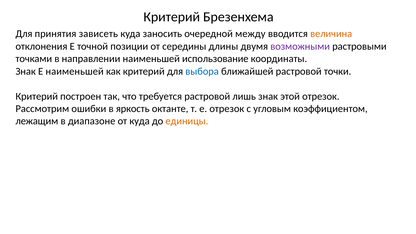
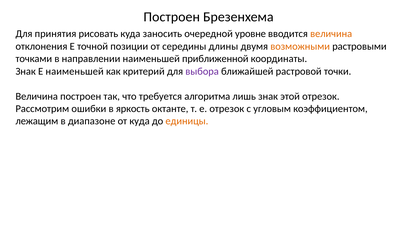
Критерий at (172, 17): Критерий -> Построен
зависеть: зависеть -> рисовать
между: между -> уровне
возможными colour: purple -> orange
использование: использование -> приближенной
выбора colour: blue -> purple
Критерий at (37, 96): Критерий -> Величина
требуется растровой: растровой -> алгоритма
